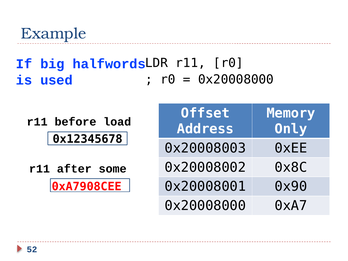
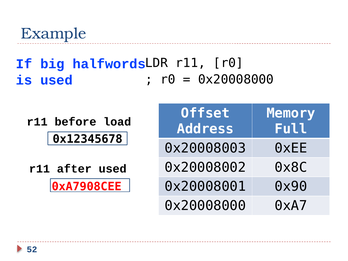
Only: Only -> Full
after some: some -> used
